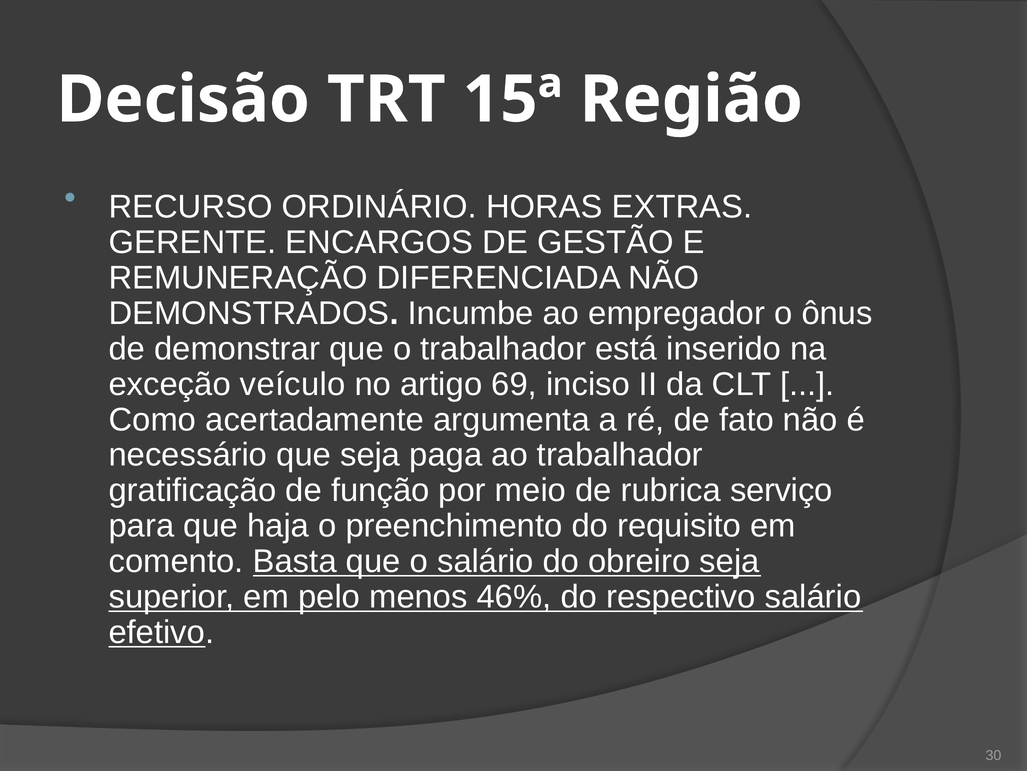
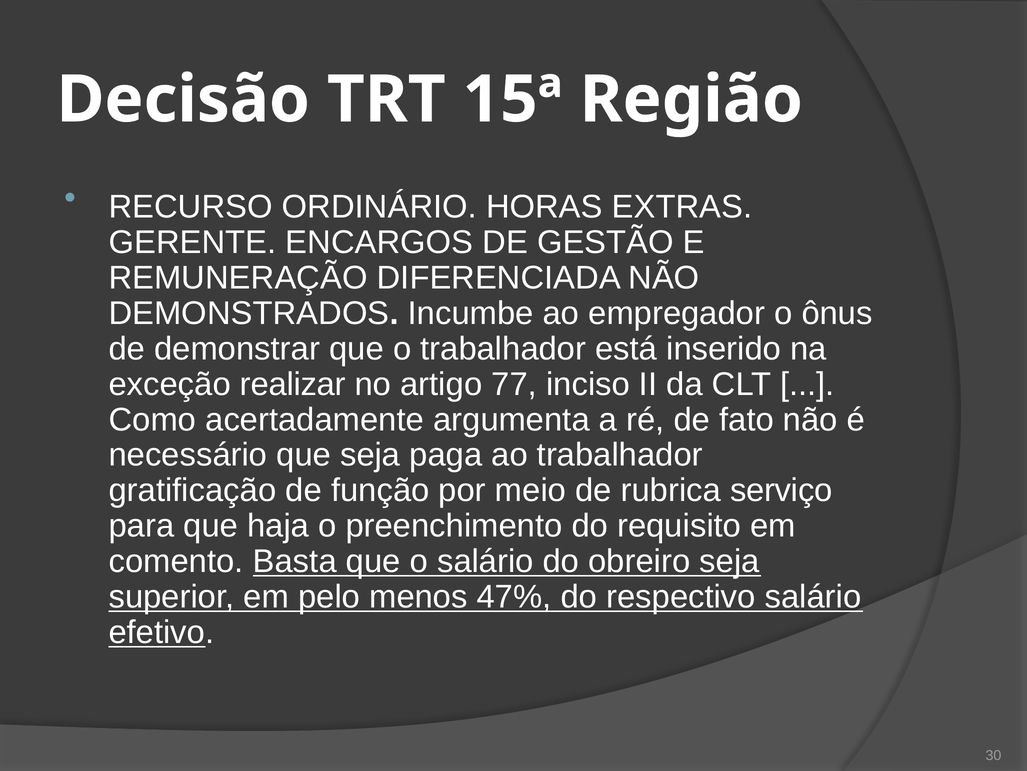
veículo: veículo -> realizar
69: 69 -> 77
46%: 46% -> 47%
